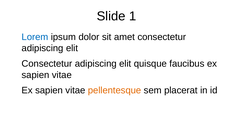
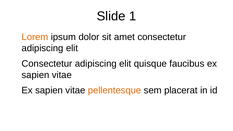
Lorem colour: blue -> orange
